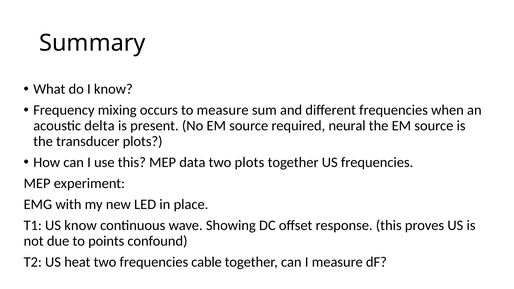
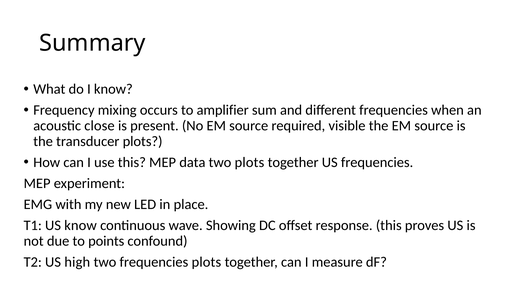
to measure: measure -> amplifier
delta: delta -> close
neural: neural -> visible
heat: heat -> high
frequencies cable: cable -> plots
